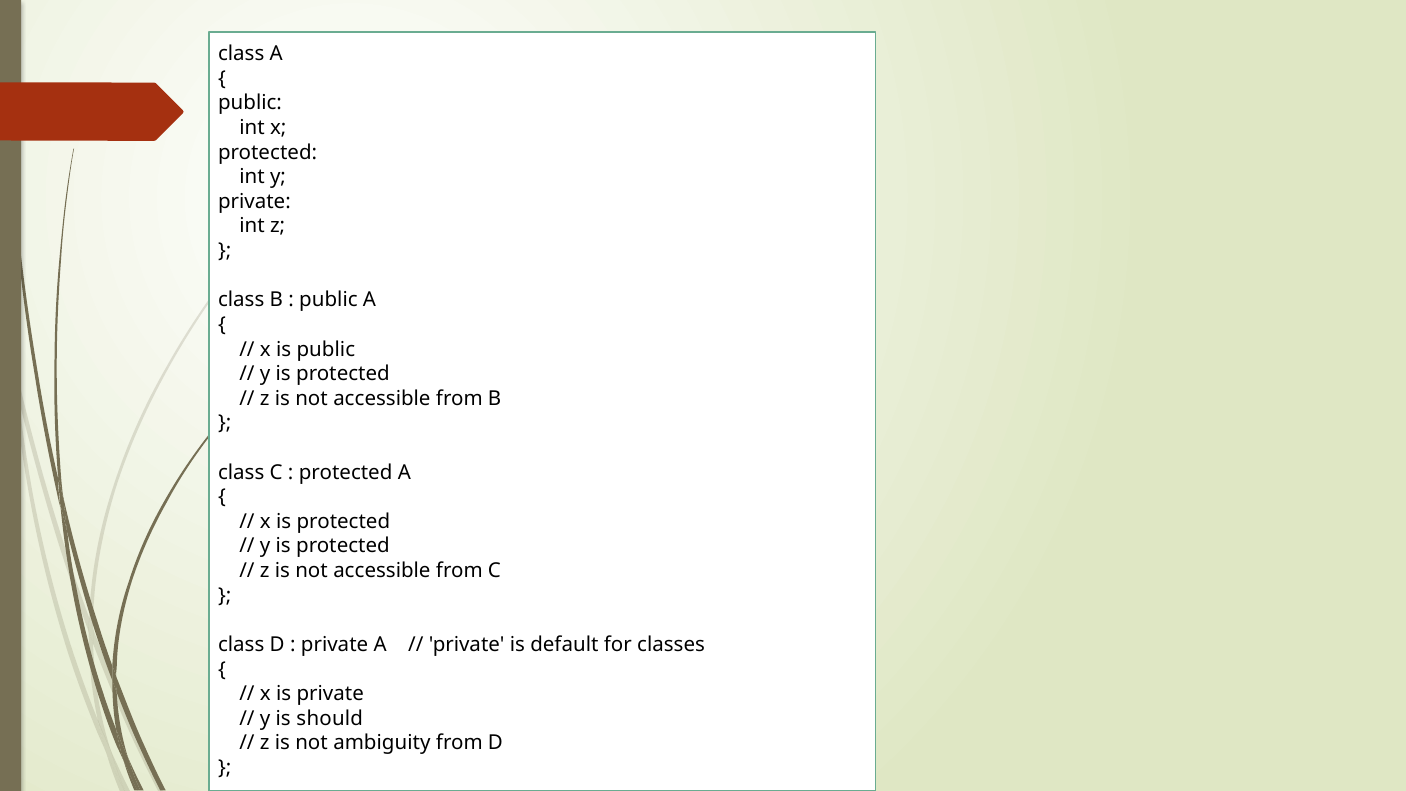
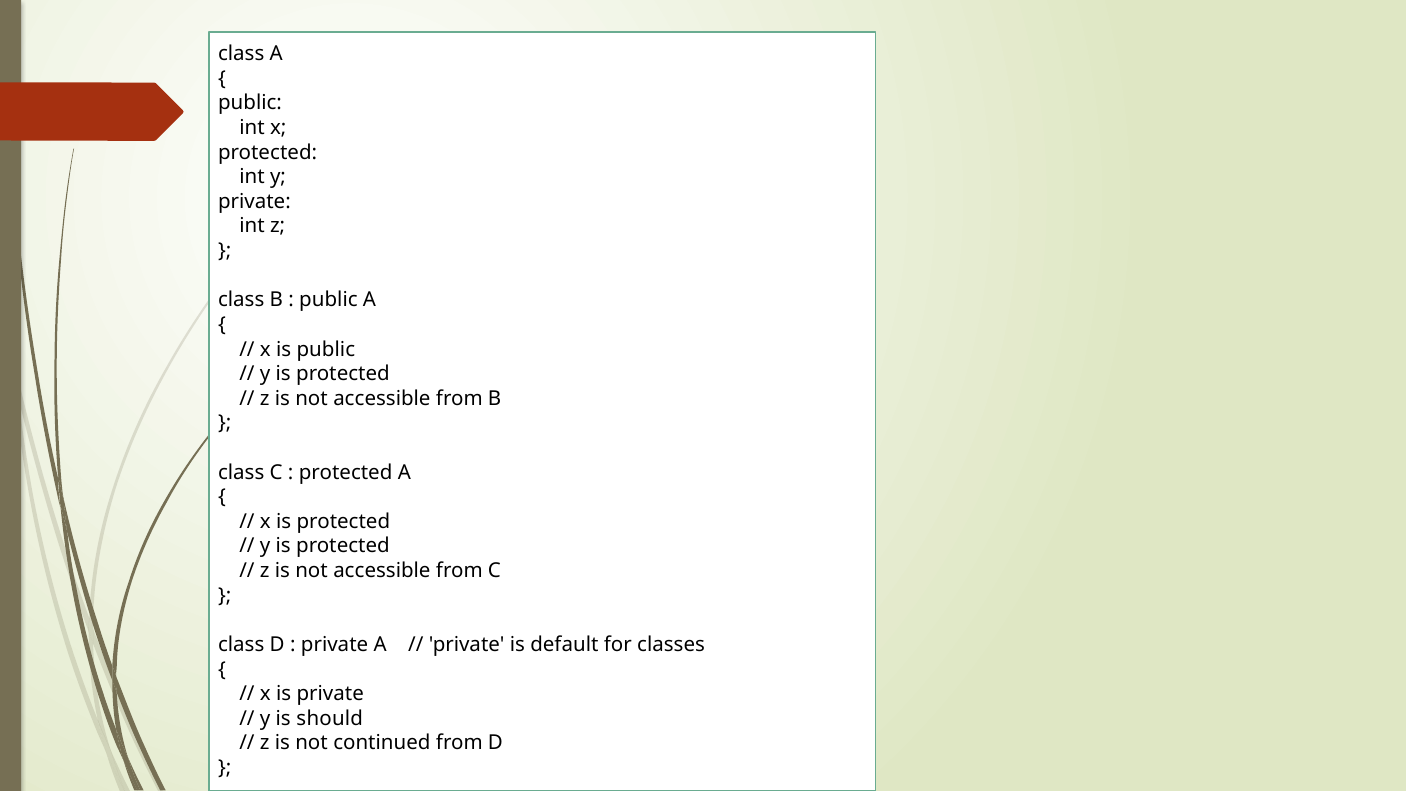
ambiguity: ambiguity -> continued
